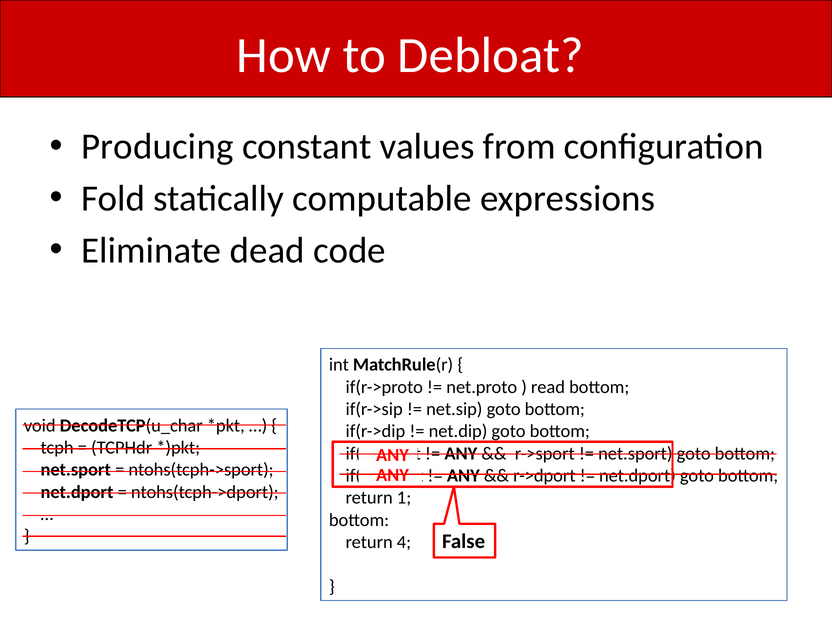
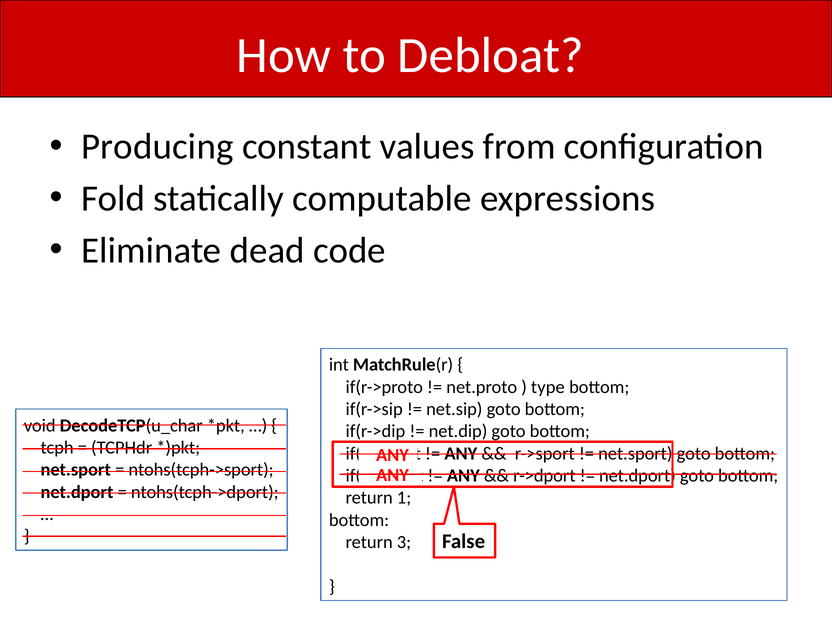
read: read -> type
4: 4 -> 3
